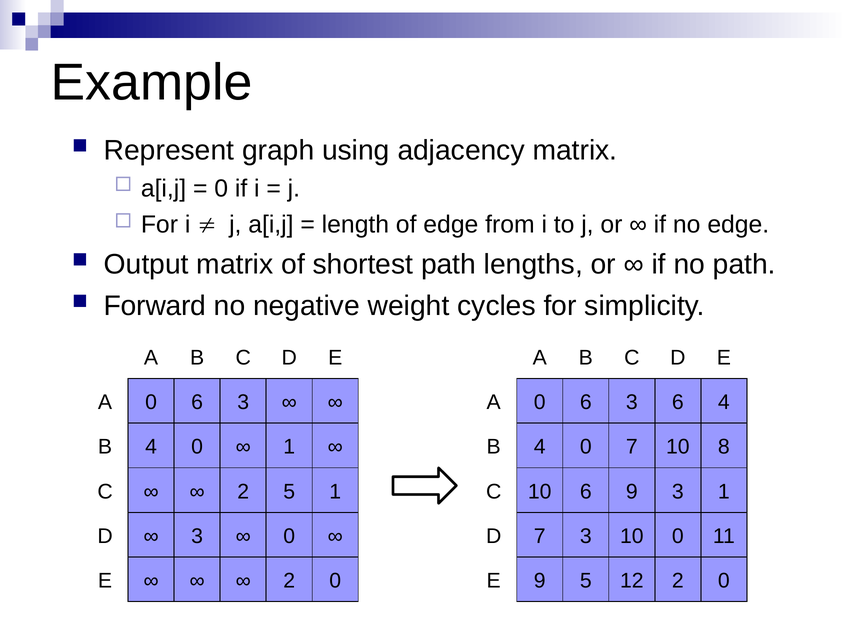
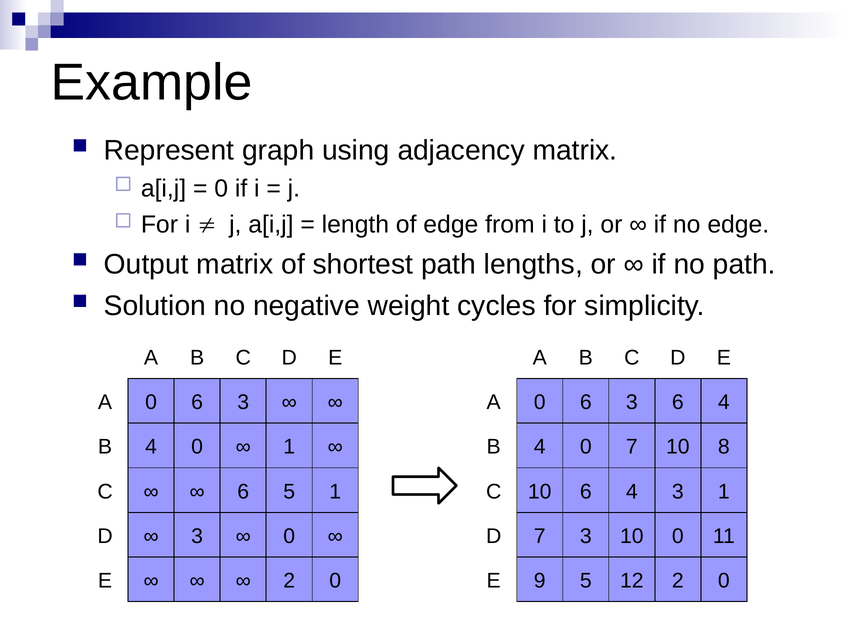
Forward: Forward -> Solution
2 at (243, 492): 2 -> 6
10 6 9: 9 -> 4
